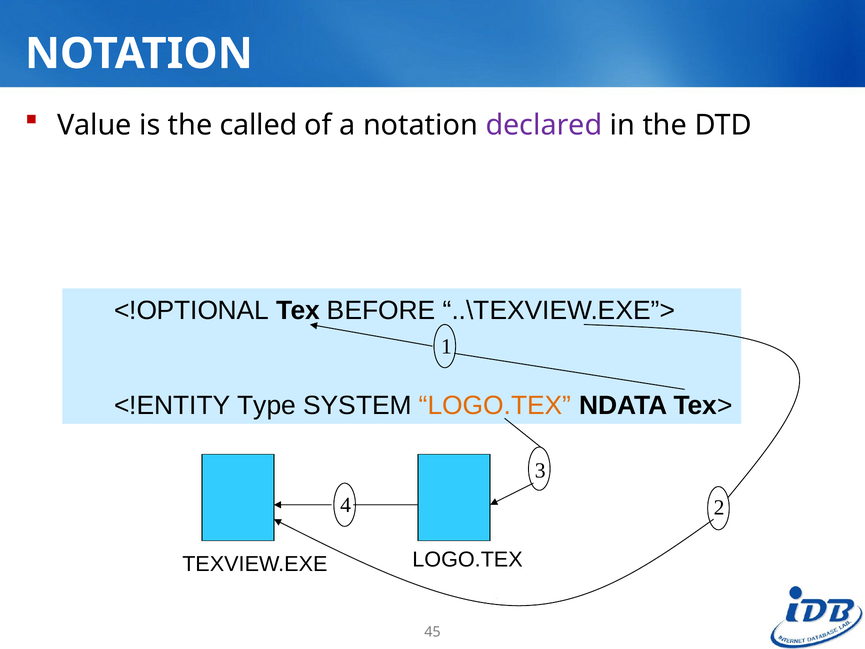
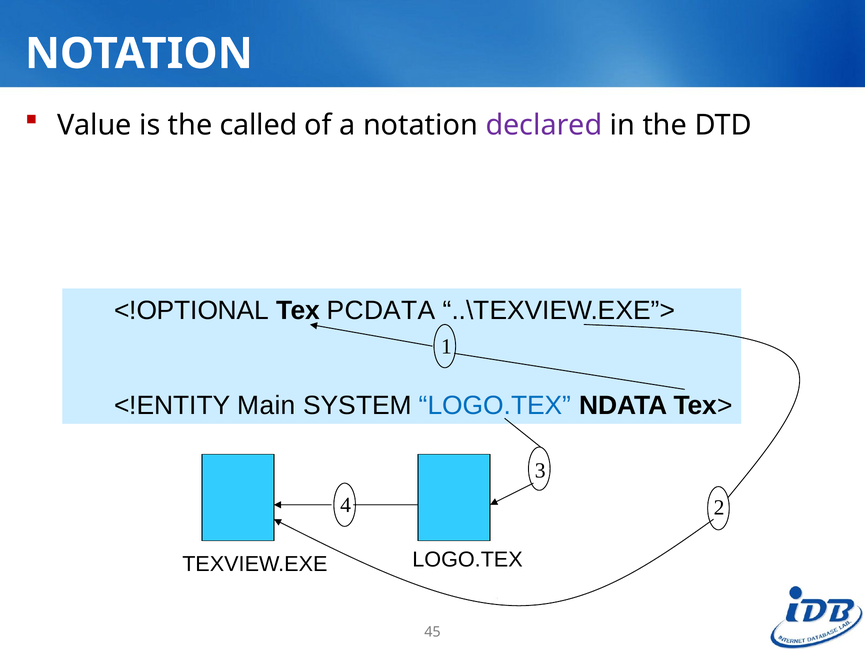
BEFORE: BEFORE -> PCDATA
Type: Type -> Main
LOGO.TEX at (495, 405) colour: orange -> blue
